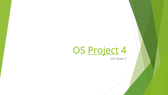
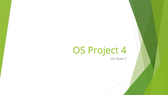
Project underline: present -> none
